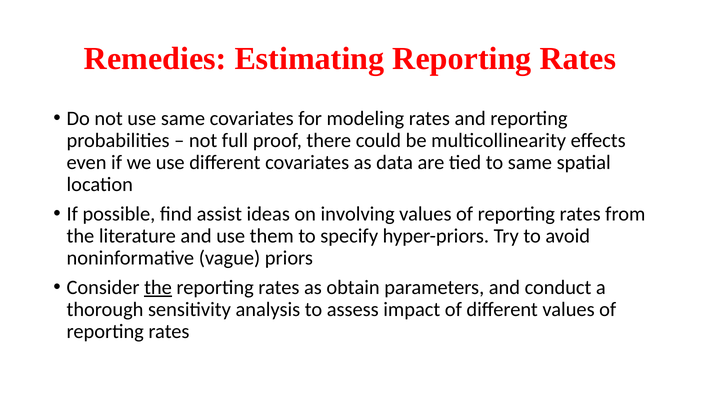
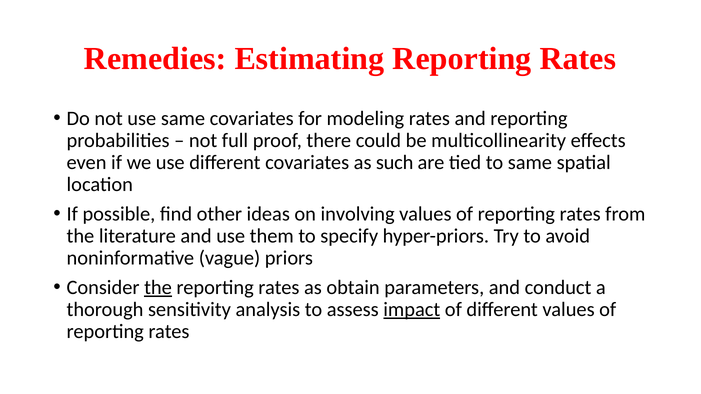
data: data -> such
assist: assist -> other
impact underline: none -> present
